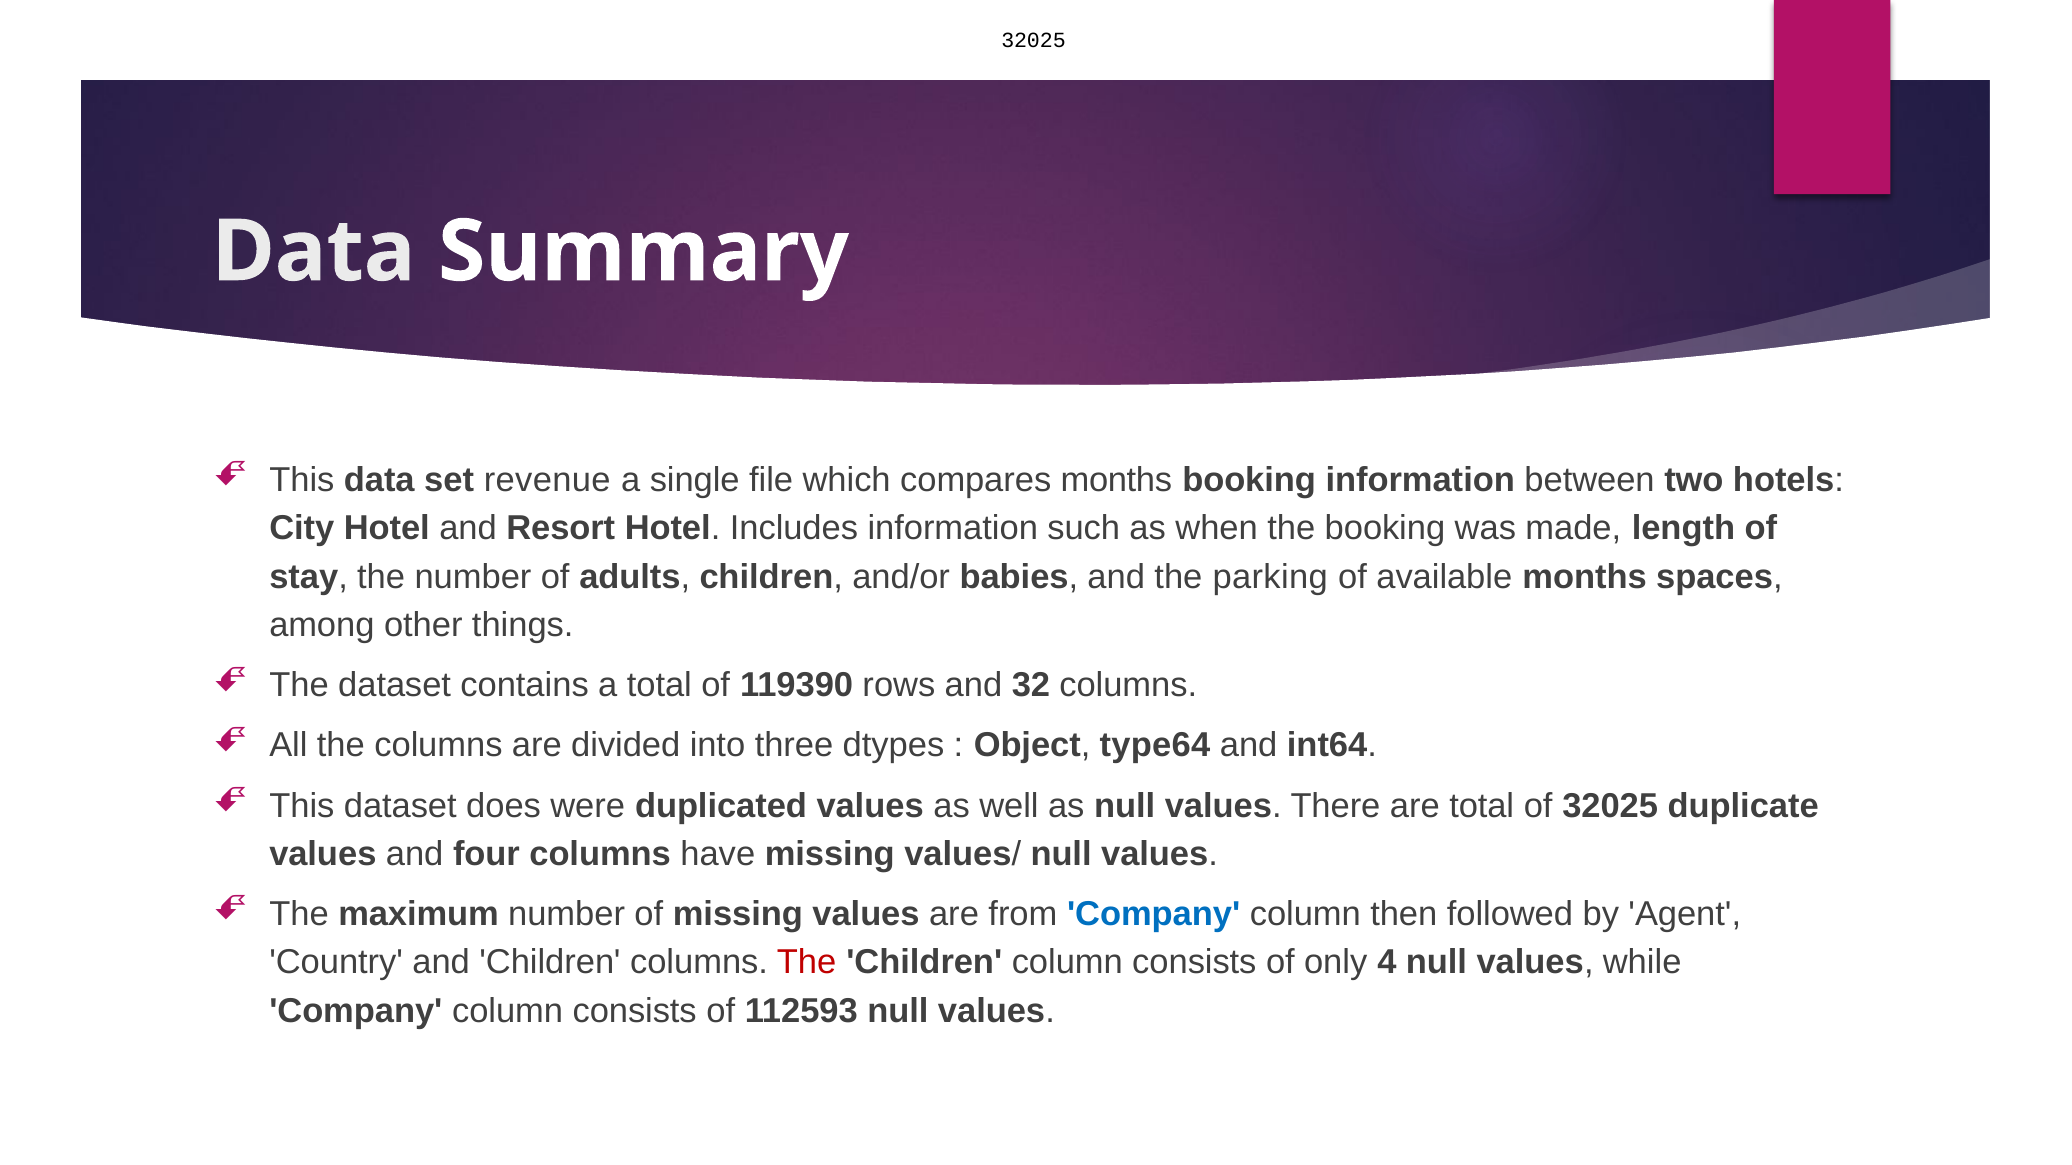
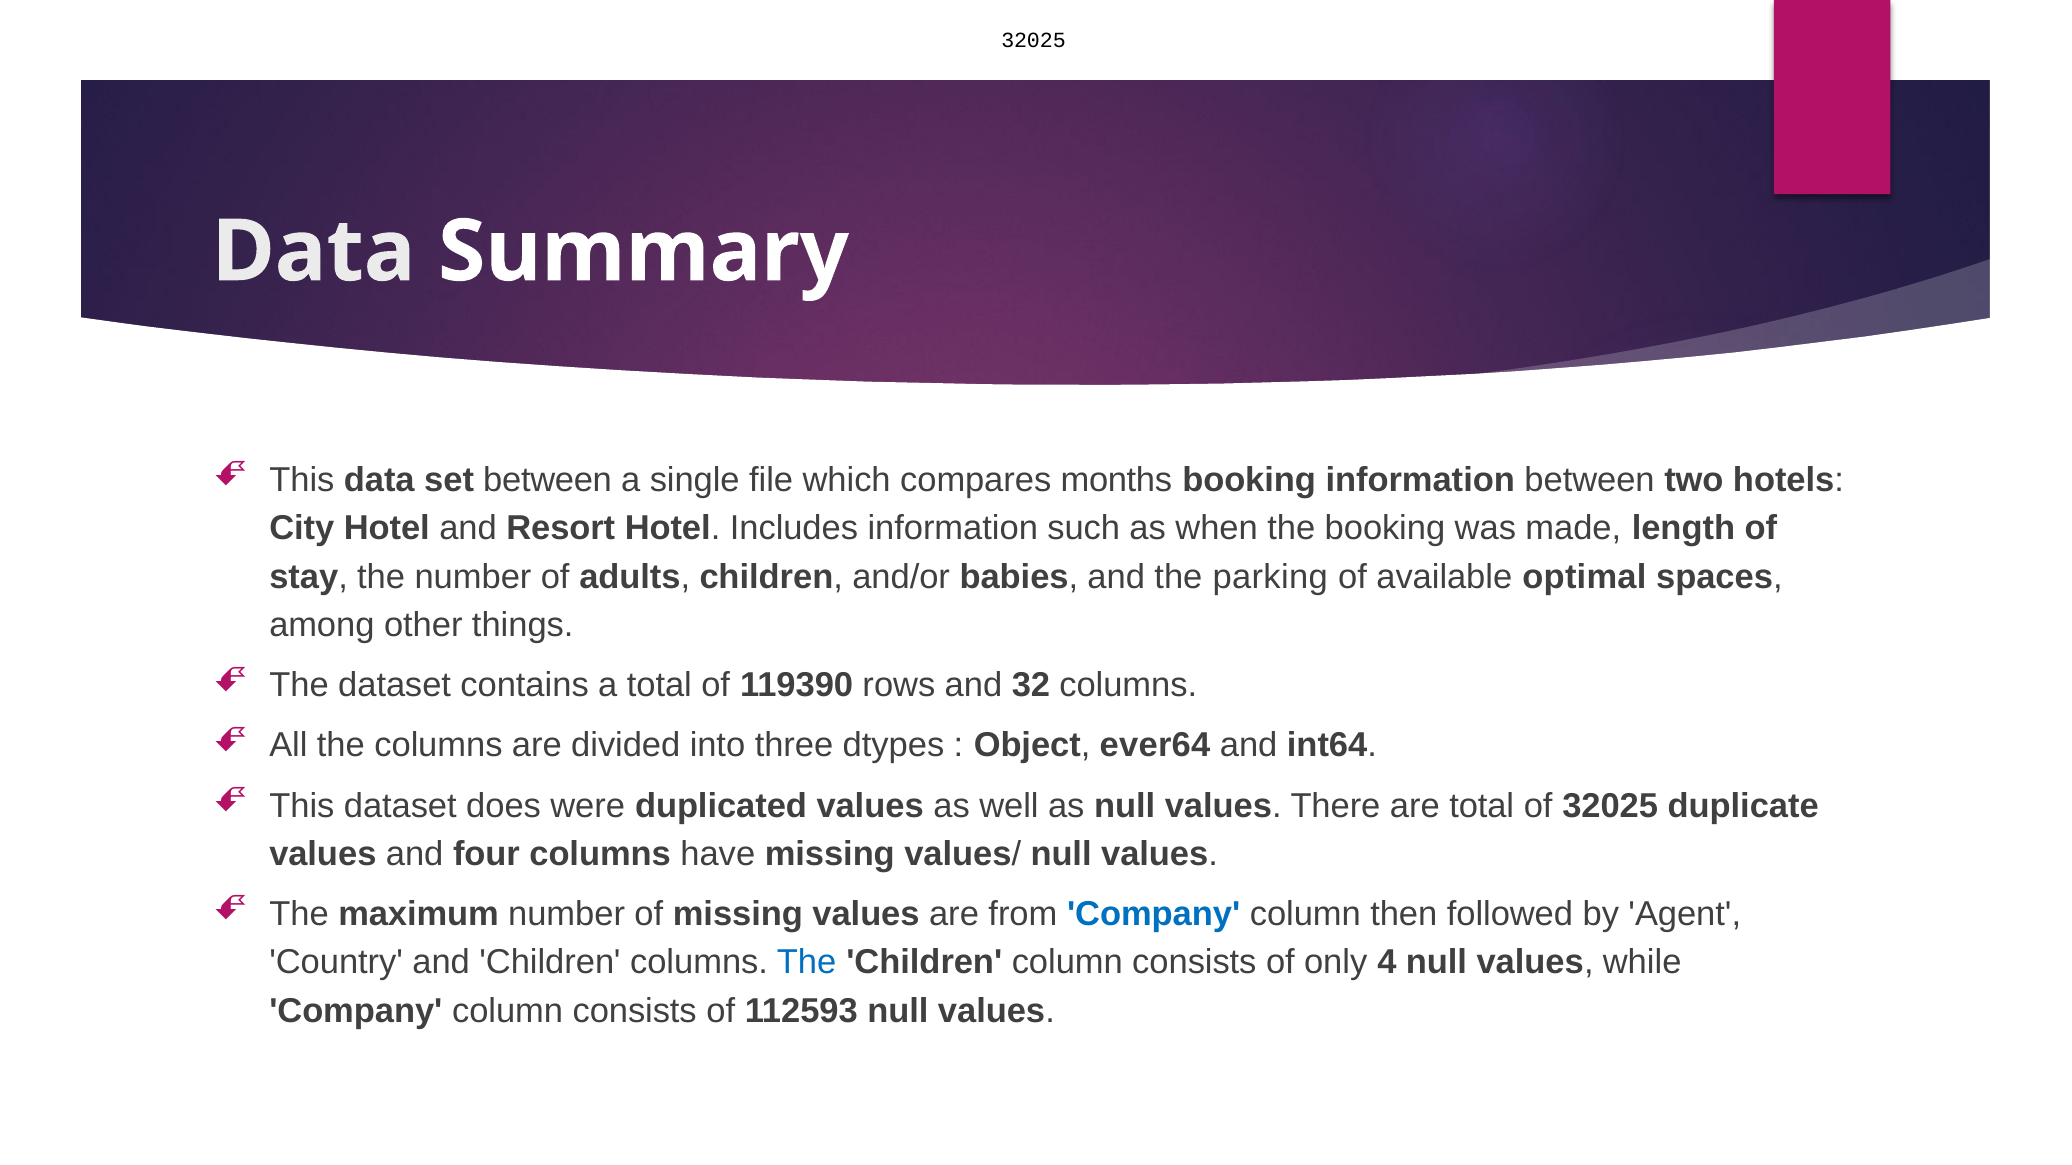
set revenue: revenue -> between
available months: months -> optimal
type64: type64 -> ever64
The at (807, 963) colour: red -> blue
